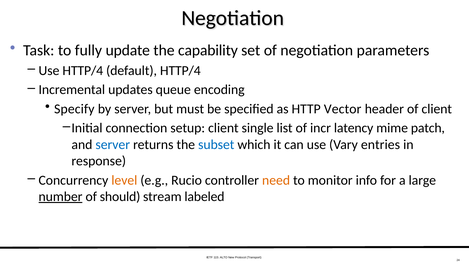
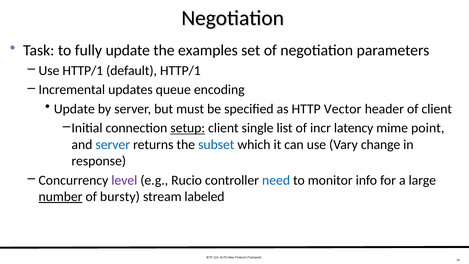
capability: capability -> examples
Use HTTP/4: HTTP/4 -> HTTP/1
default HTTP/4: HTTP/4 -> HTTP/1
Specify at (74, 109): Specify -> Update
setup underline: none -> present
patch: patch -> point
entries: entries -> change
level colour: orange -> purple
need colour: orange -> blue
should: should -> bursty
